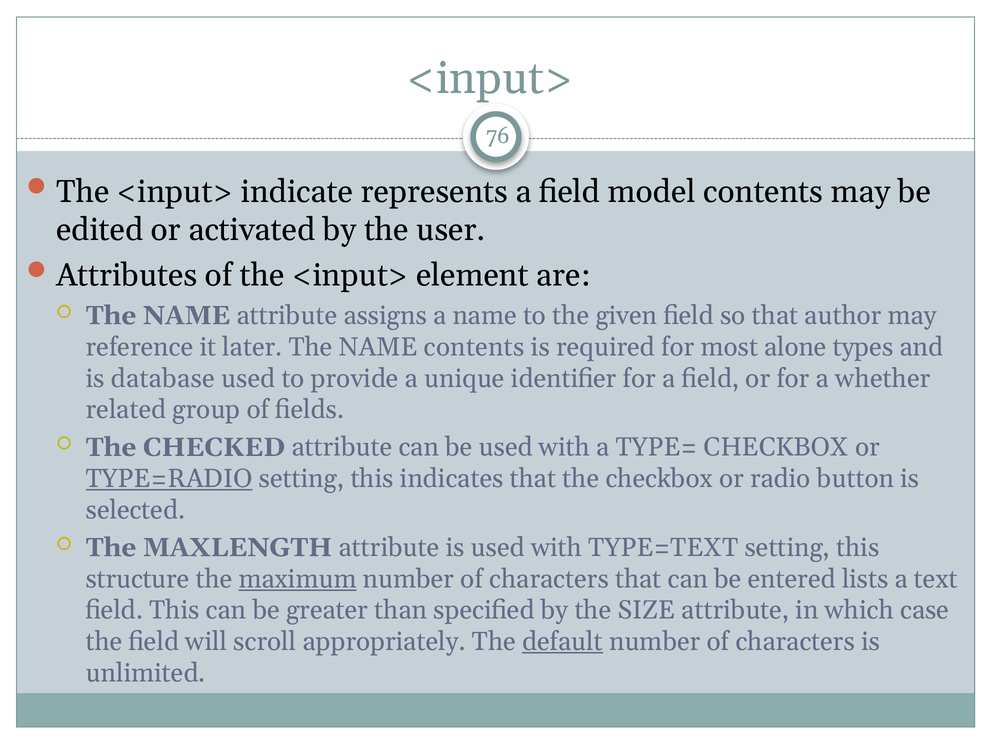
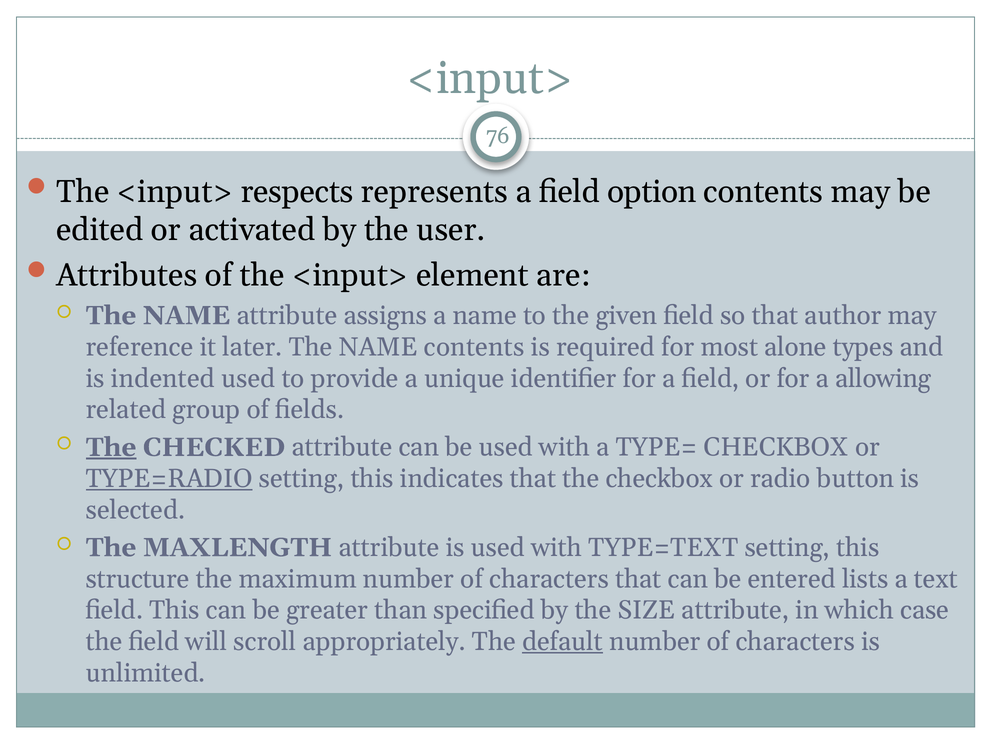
indicate: indicate -> respects
model: model -> option
database: database -> indented
whether: whether -> allowing
The at (111, 447) underline: none -> present
maximum underline: present -> none
